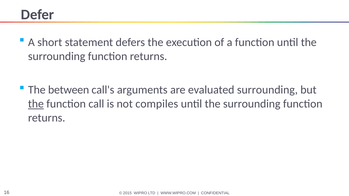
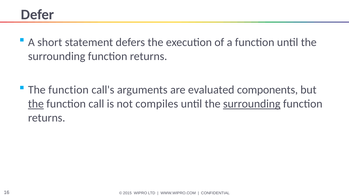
between at (69, 90): between -> function
evaluated surrounding: surrounding -> components
surrounding at (252, 104) underline: none -> present
